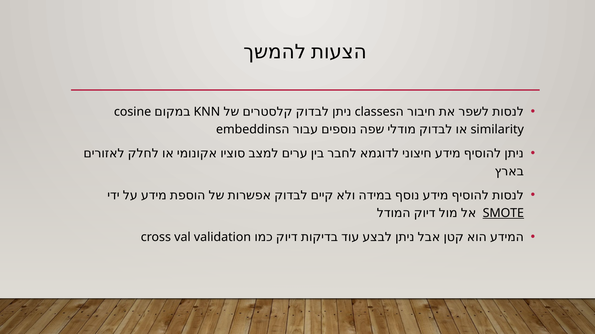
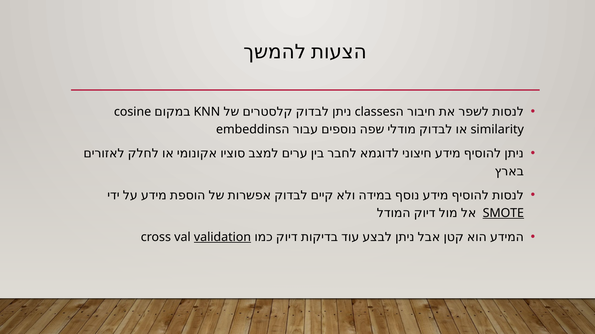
validation underline: none -> present
